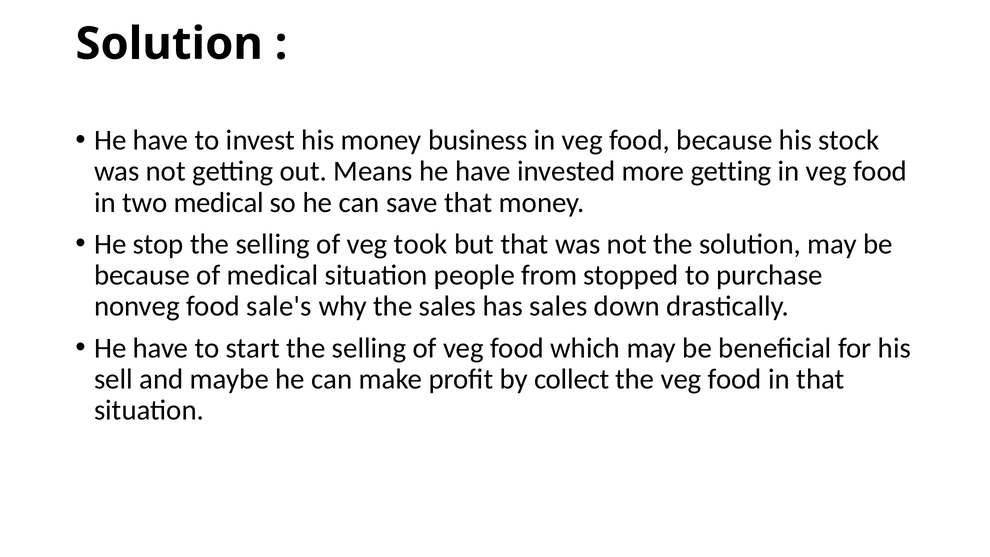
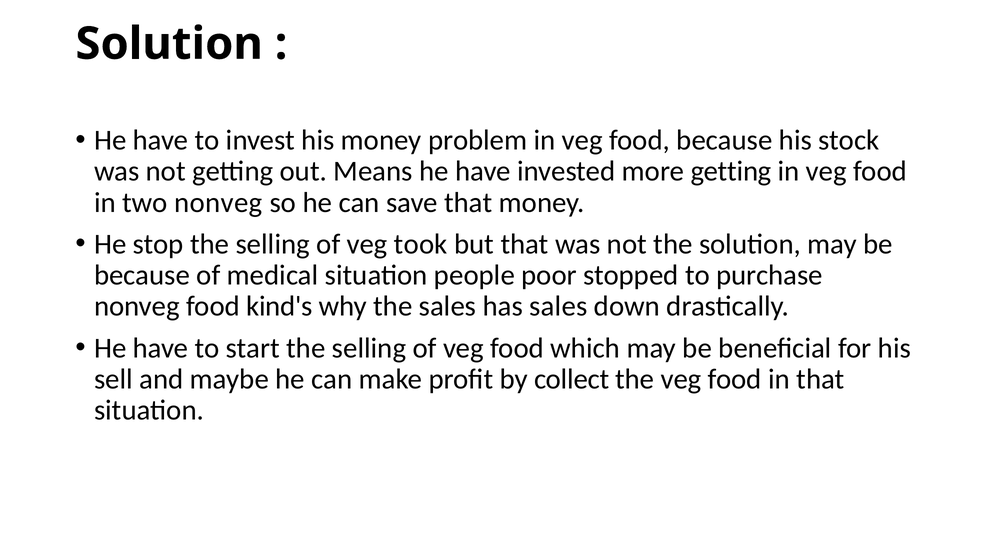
business: business -> problem
two medical: medical -> nonveg
from: from -> poor
sale's: sale's -> kind's
